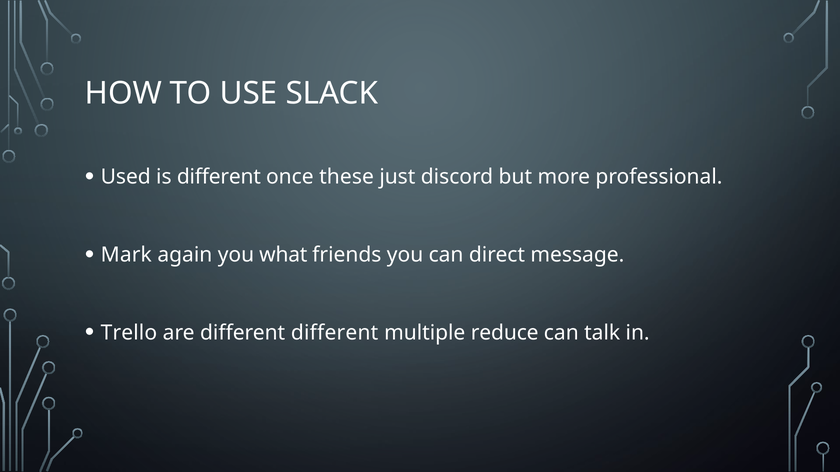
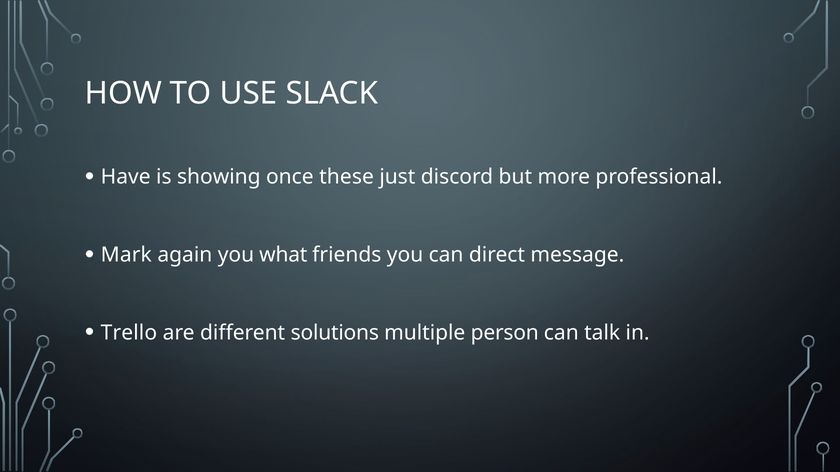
Used: Used -> Have
is different: different -> showing
different different: different -> solutions
reduce: reduce -> person
